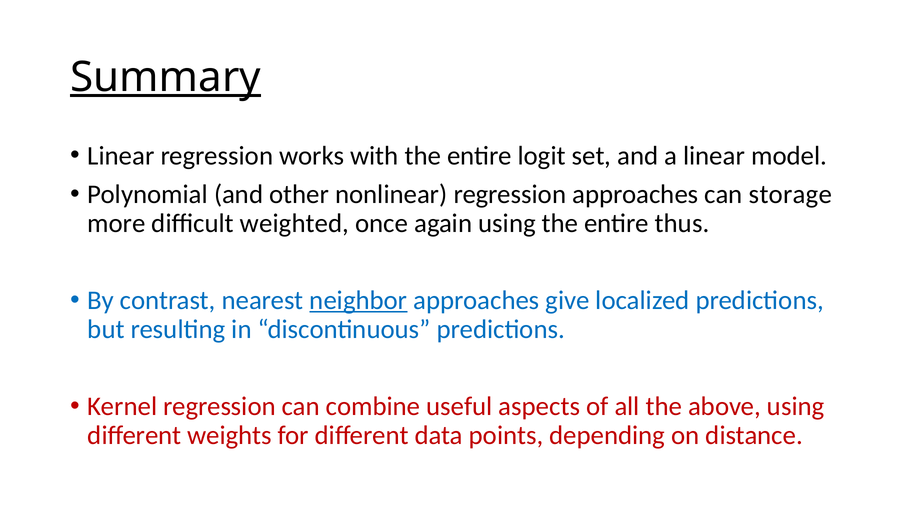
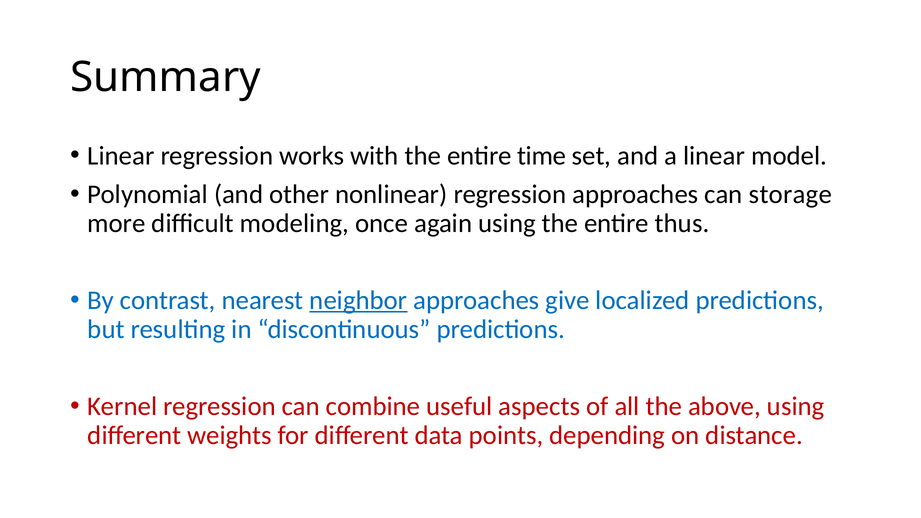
Summary underline: present -> none
logit: logit -> time
weighted: weighted -> modeling
